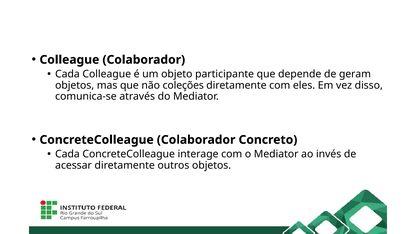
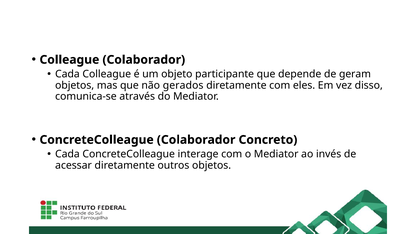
coleções: coleções -> gerados
